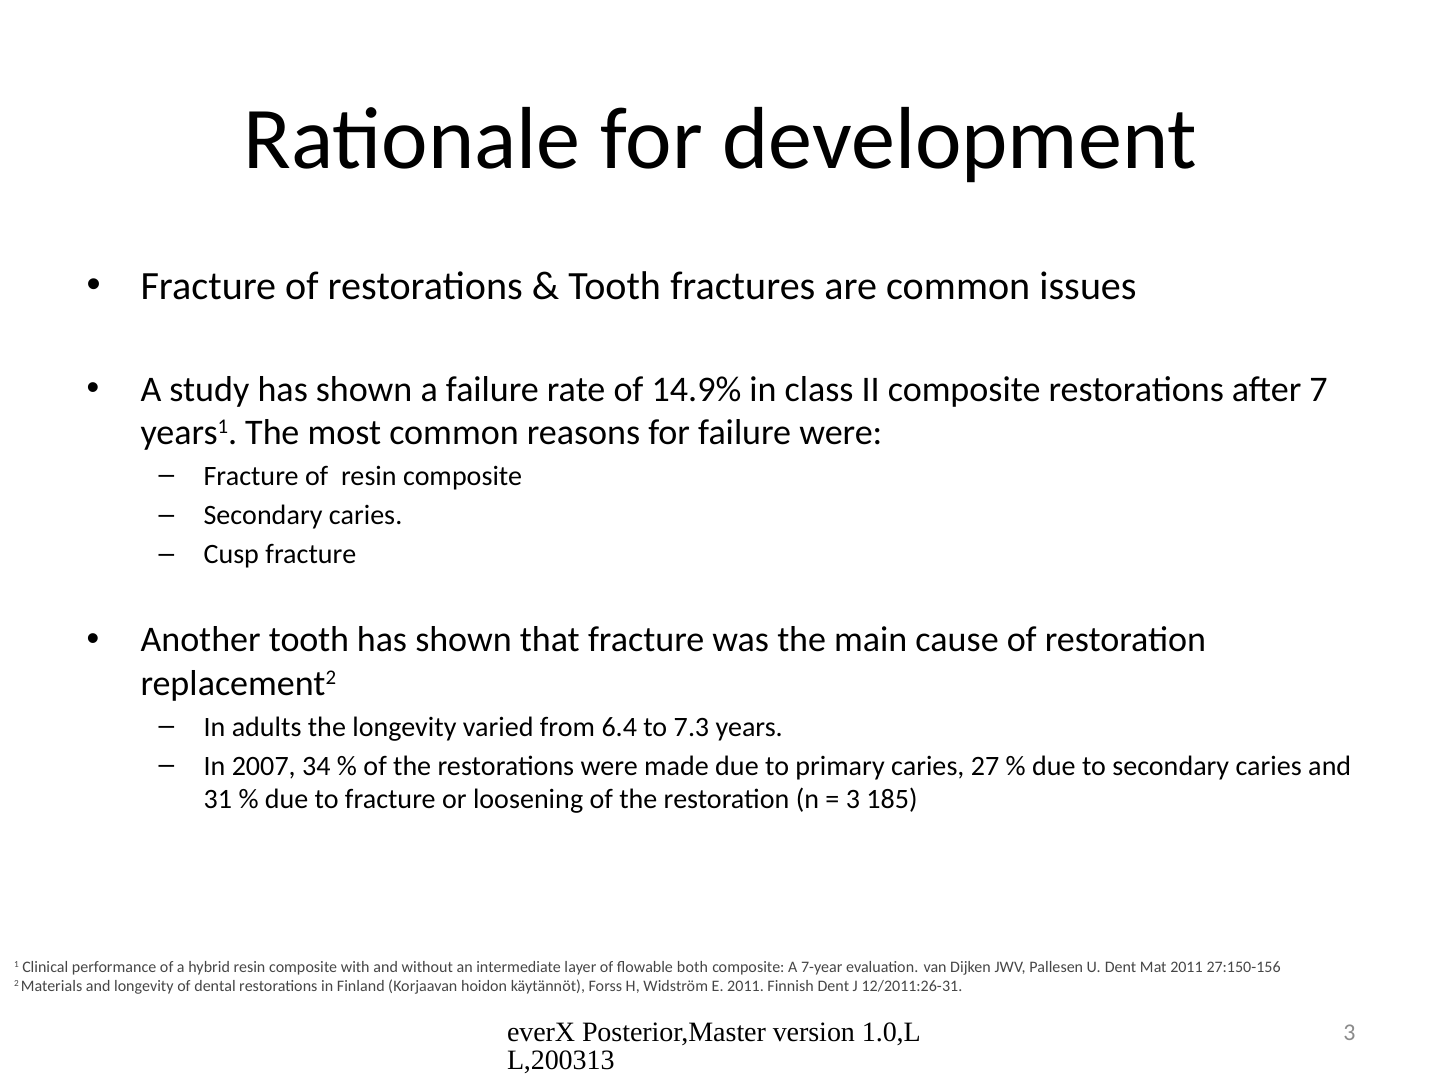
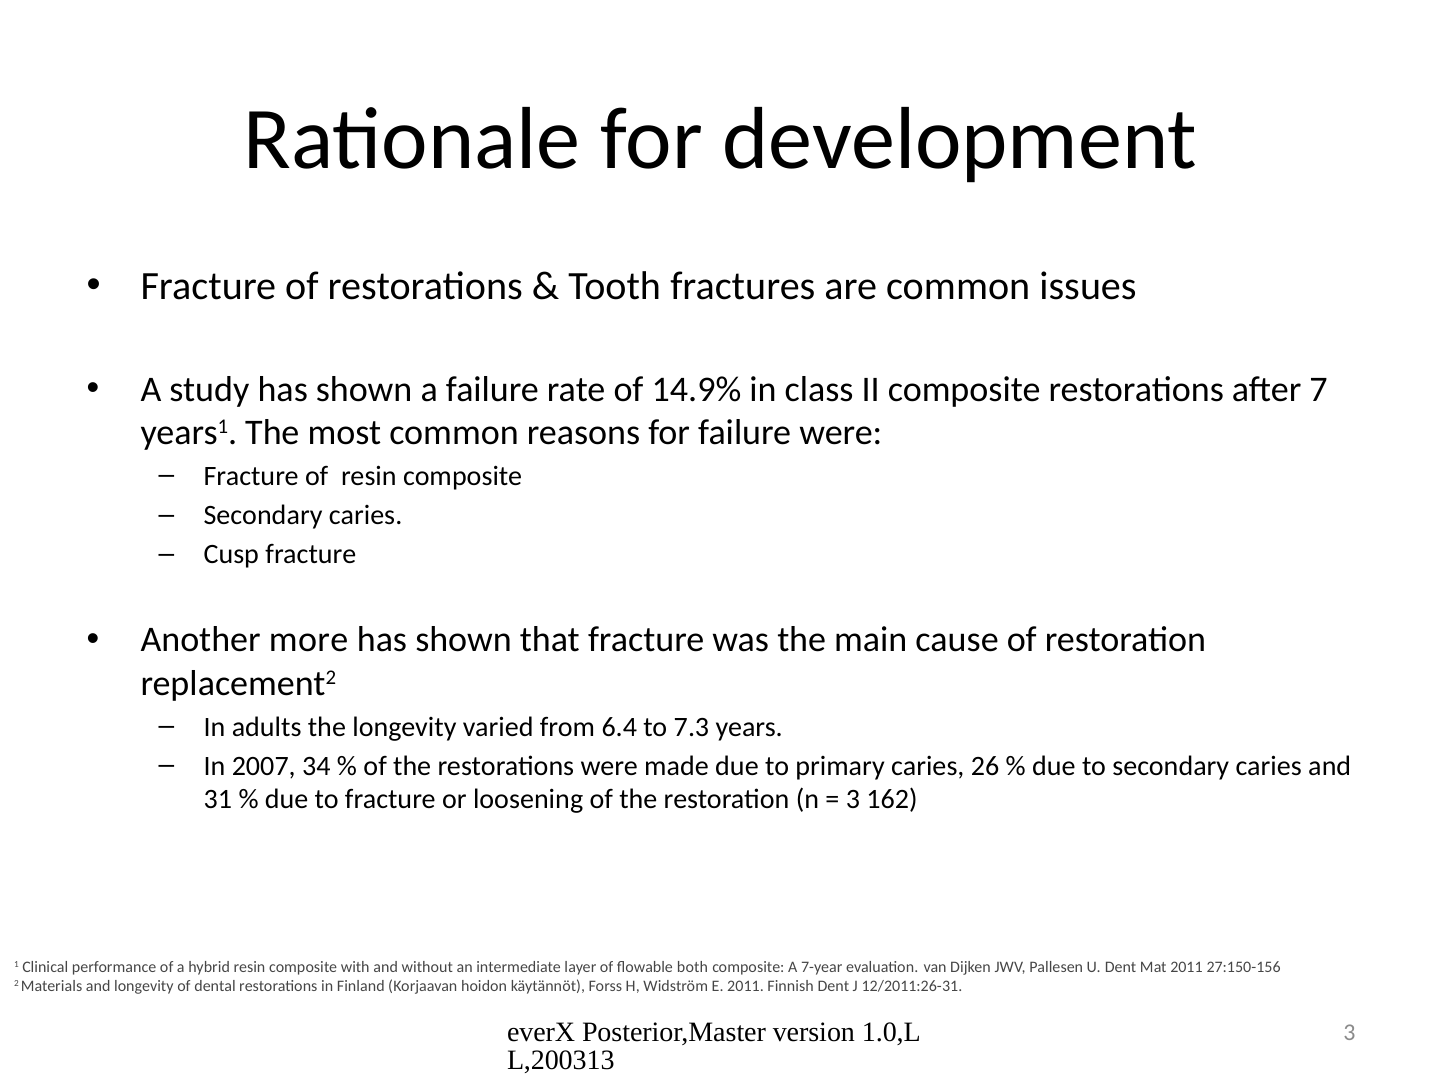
Another tooth: tooth -> more
27: 27 -> 26
185: 185 -> 162
